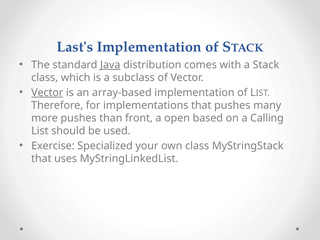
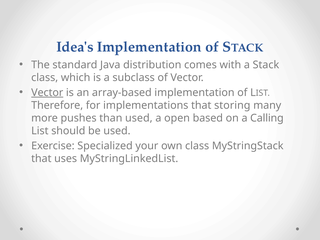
Last's: Last's -> Idea's
Java underline: present -> none
that pushes: pushes -> storing
than front: front -> used
